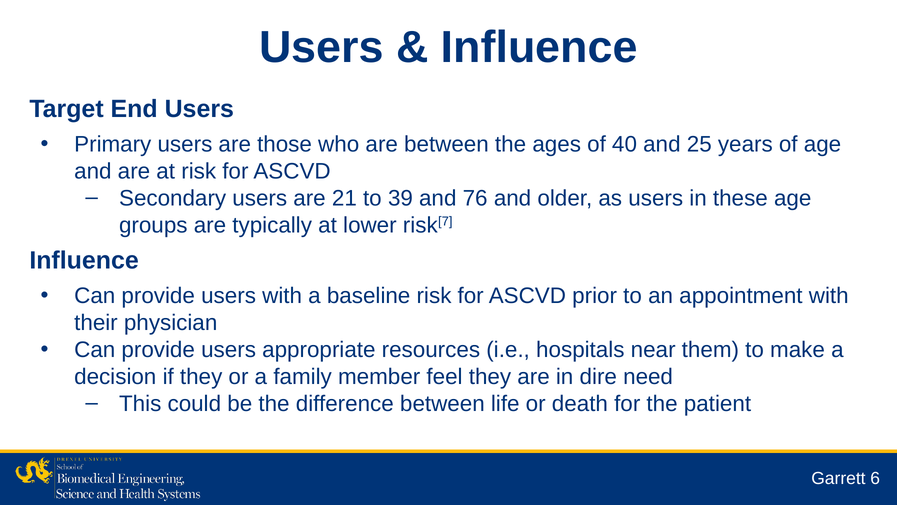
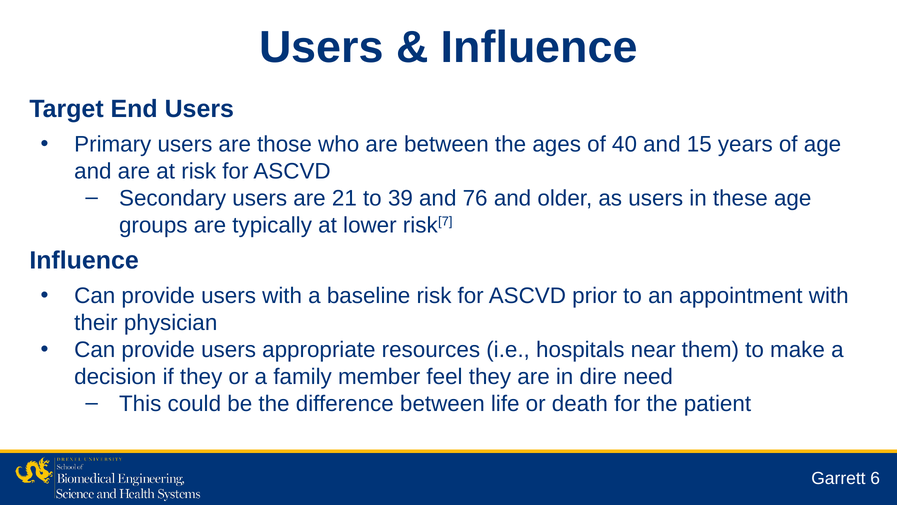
25: 25 -> 15
